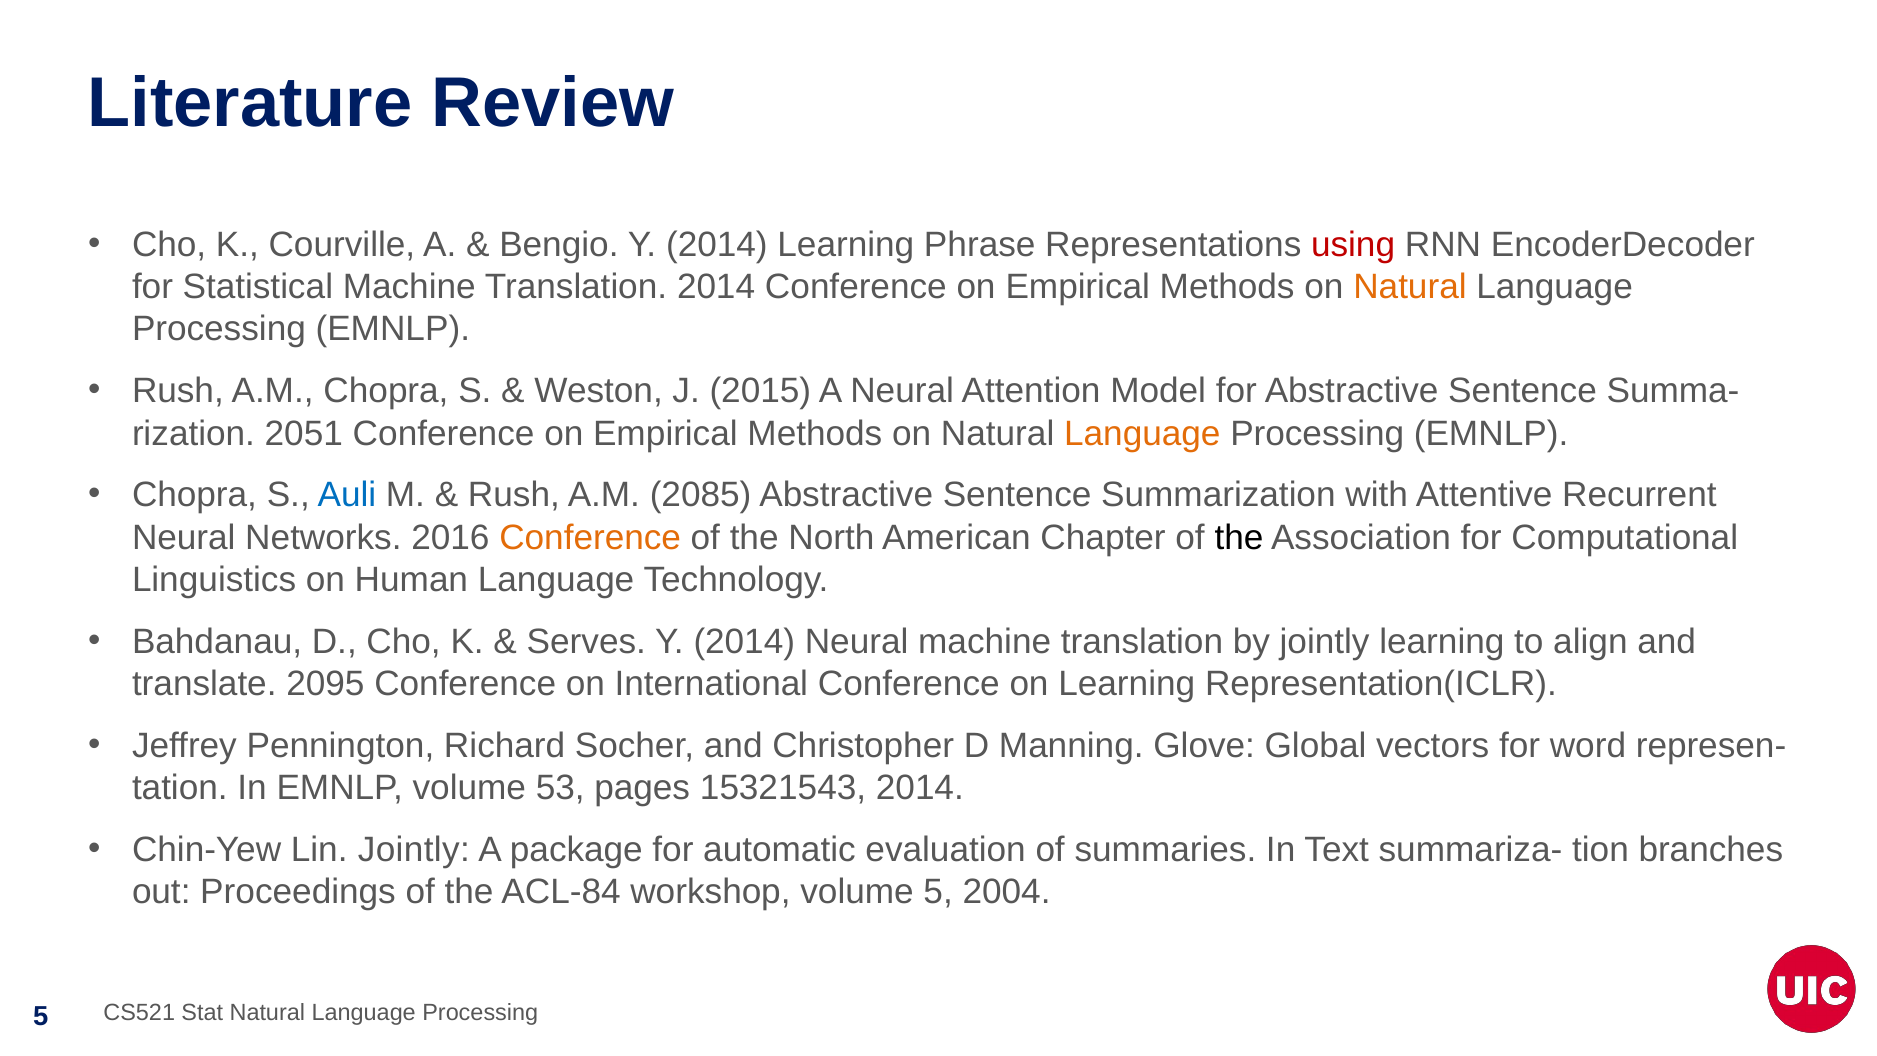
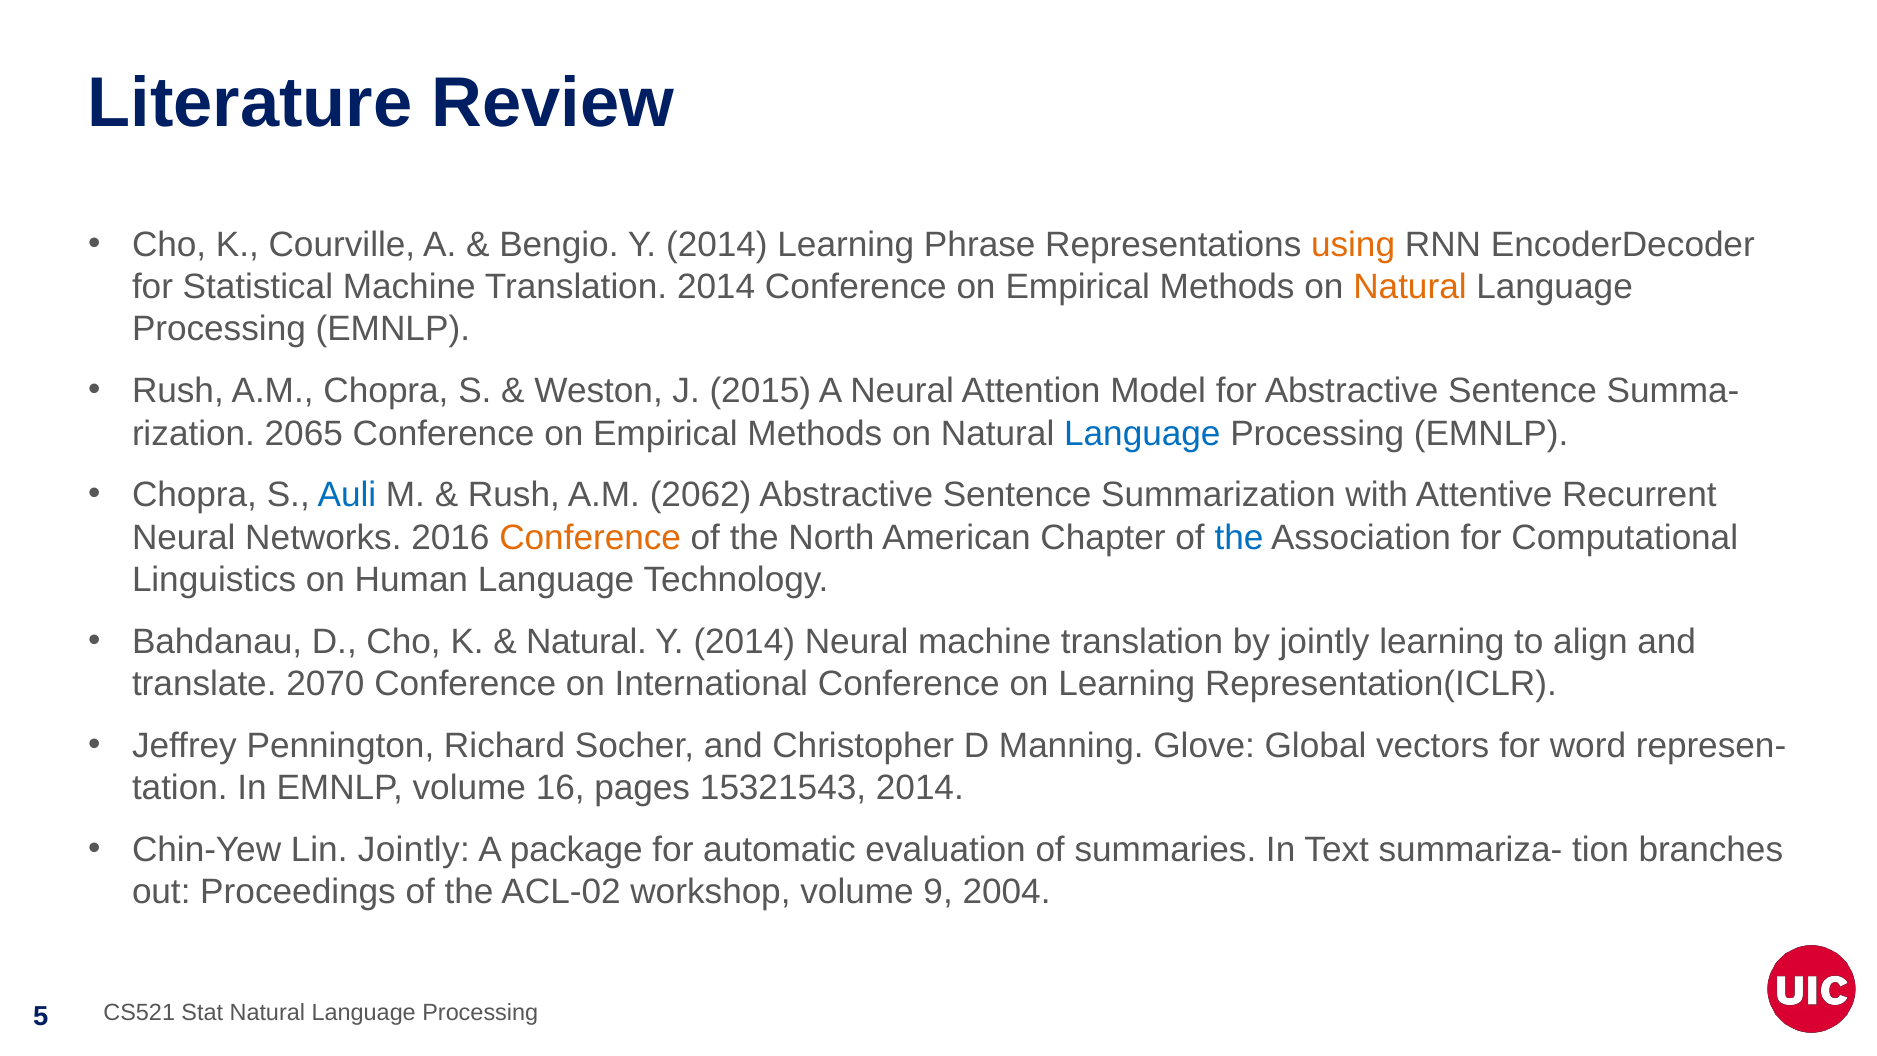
using colour: red -> orange
2051: 2051 -> 2065
Language at (1142, 433) colour: orange -> blue
2085: 2085 -> 2062
the at (1239, 537) colour: black -> blue
Serves at (586, 641): Serves -> Natural
2095: 2095 -> 2070
53: 53 -> 16
ACL-84: ACL-84 -> ACL-02
volume 5: 5 -> 9
